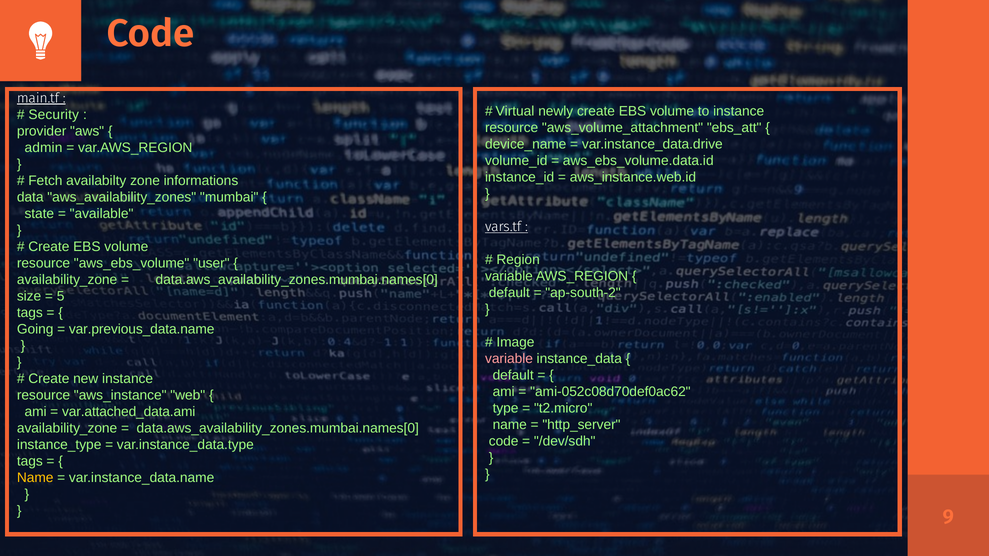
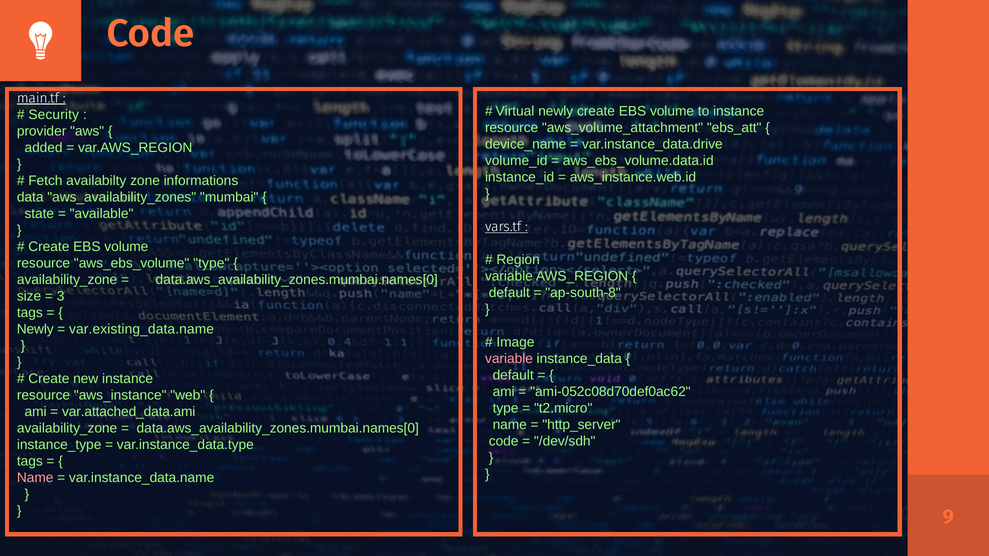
admin: admin -> added
aws_ebs_volume user: user -> type
ap-south-2: ap-south-2 -> ap-south-8
5: 5 -> 3
Going at (35, 329): Going -> Newly
var.previous_data.name: var.previous_data.name -> var.existing_data.name
Name at (35, 478) colour: yellow -> pink
